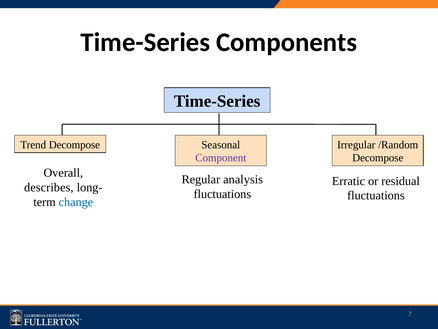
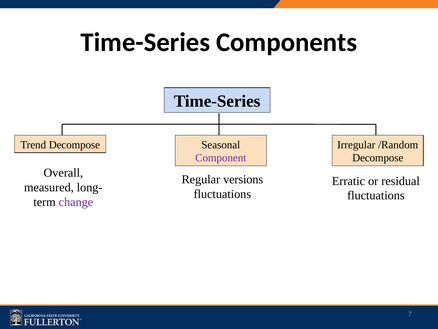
analysis: analysis -> versions
describes: describes -> measured
change colour: blue -> purple
